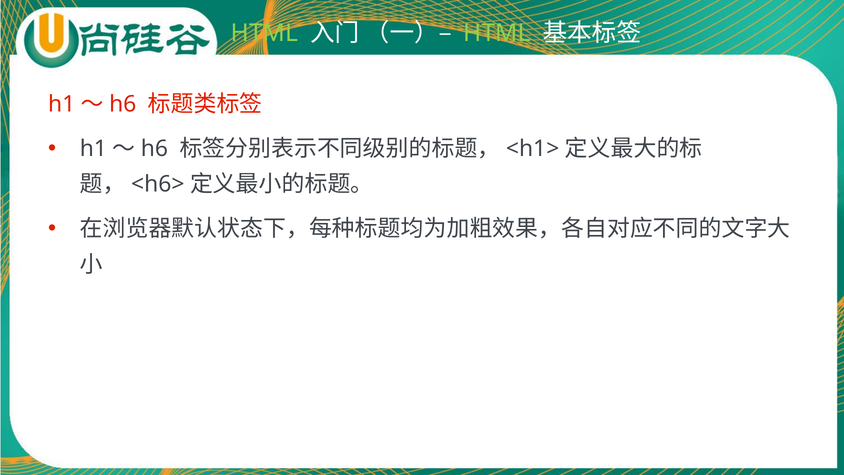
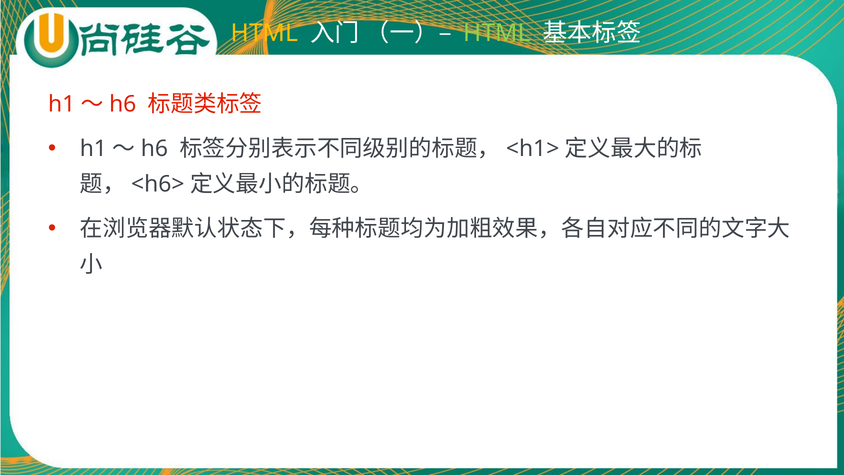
HTML at (264, 33) colour: light green -> yellow
